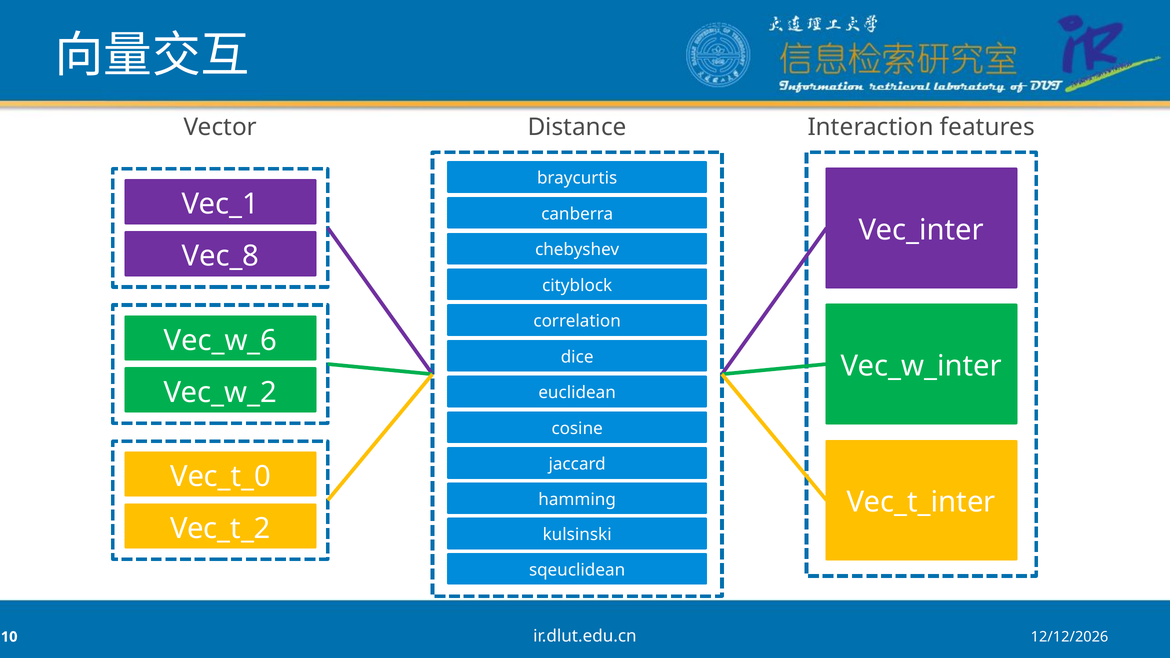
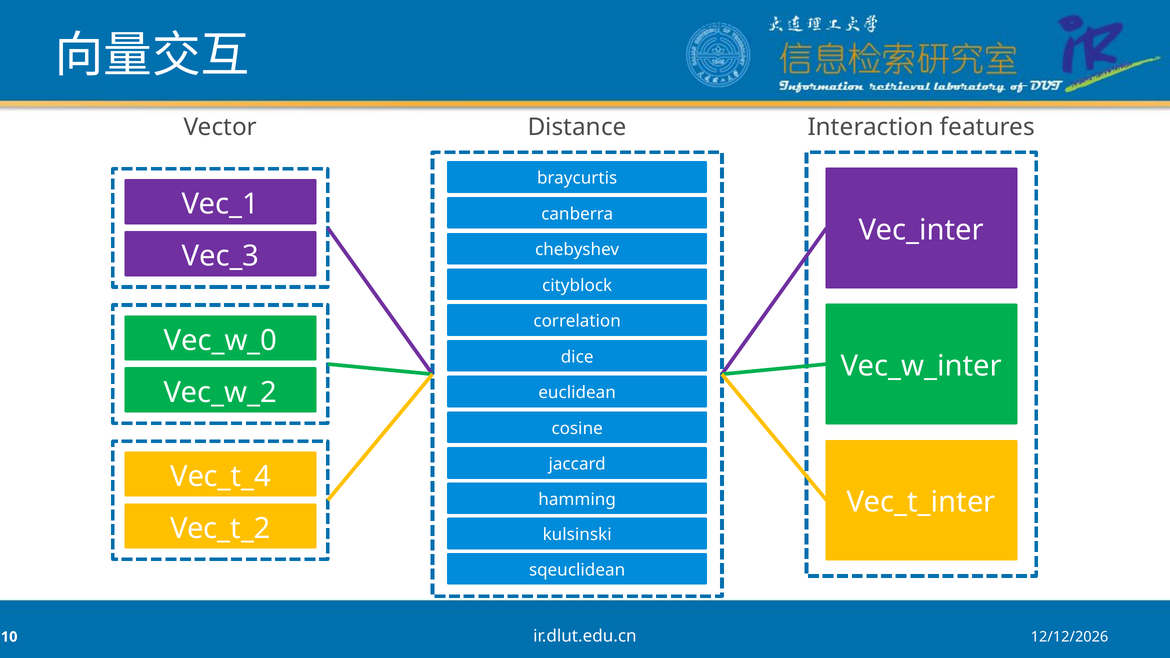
kulsinski at (809, 23) underline: none -> present
Vec_8: Vec_8 -> Vec_3
Vec_w_6: Vec_w_6 -> Vec_w_0
Vec_t_0: Vec_t_0 -> Vec_t_4
